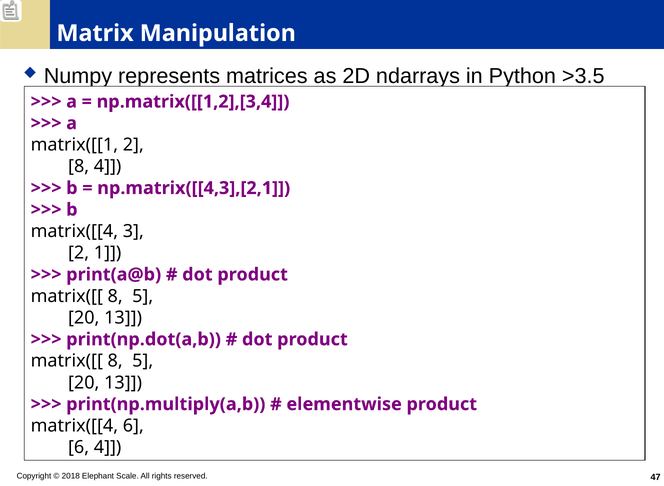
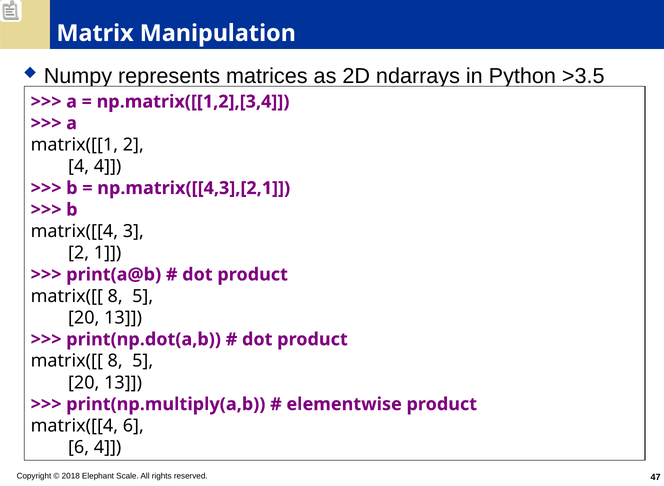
8 at (79, 166): 8 -> 4
